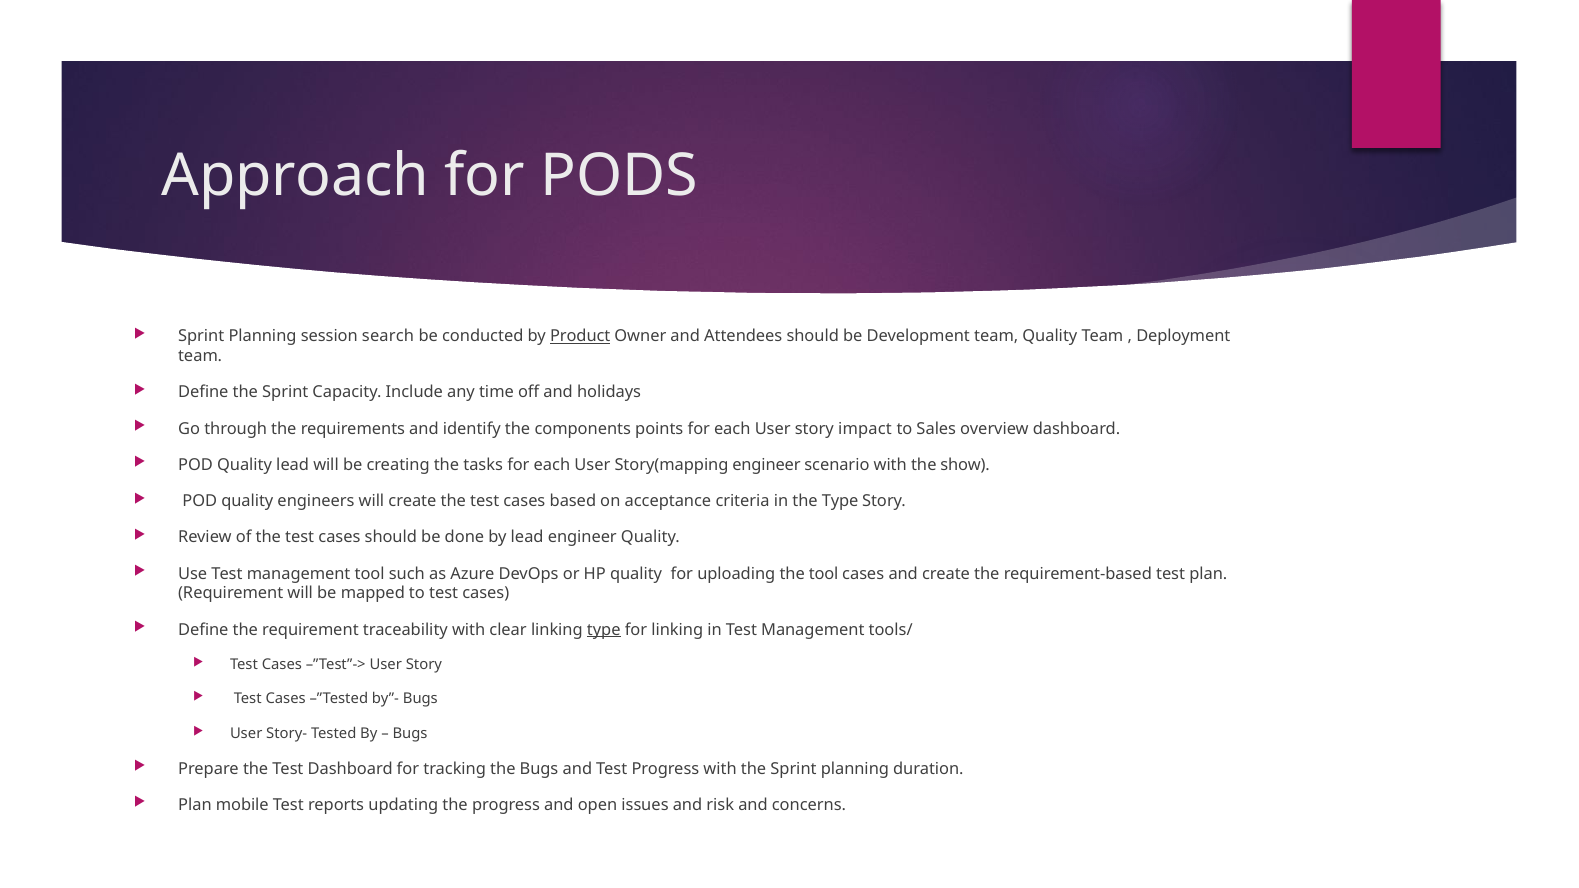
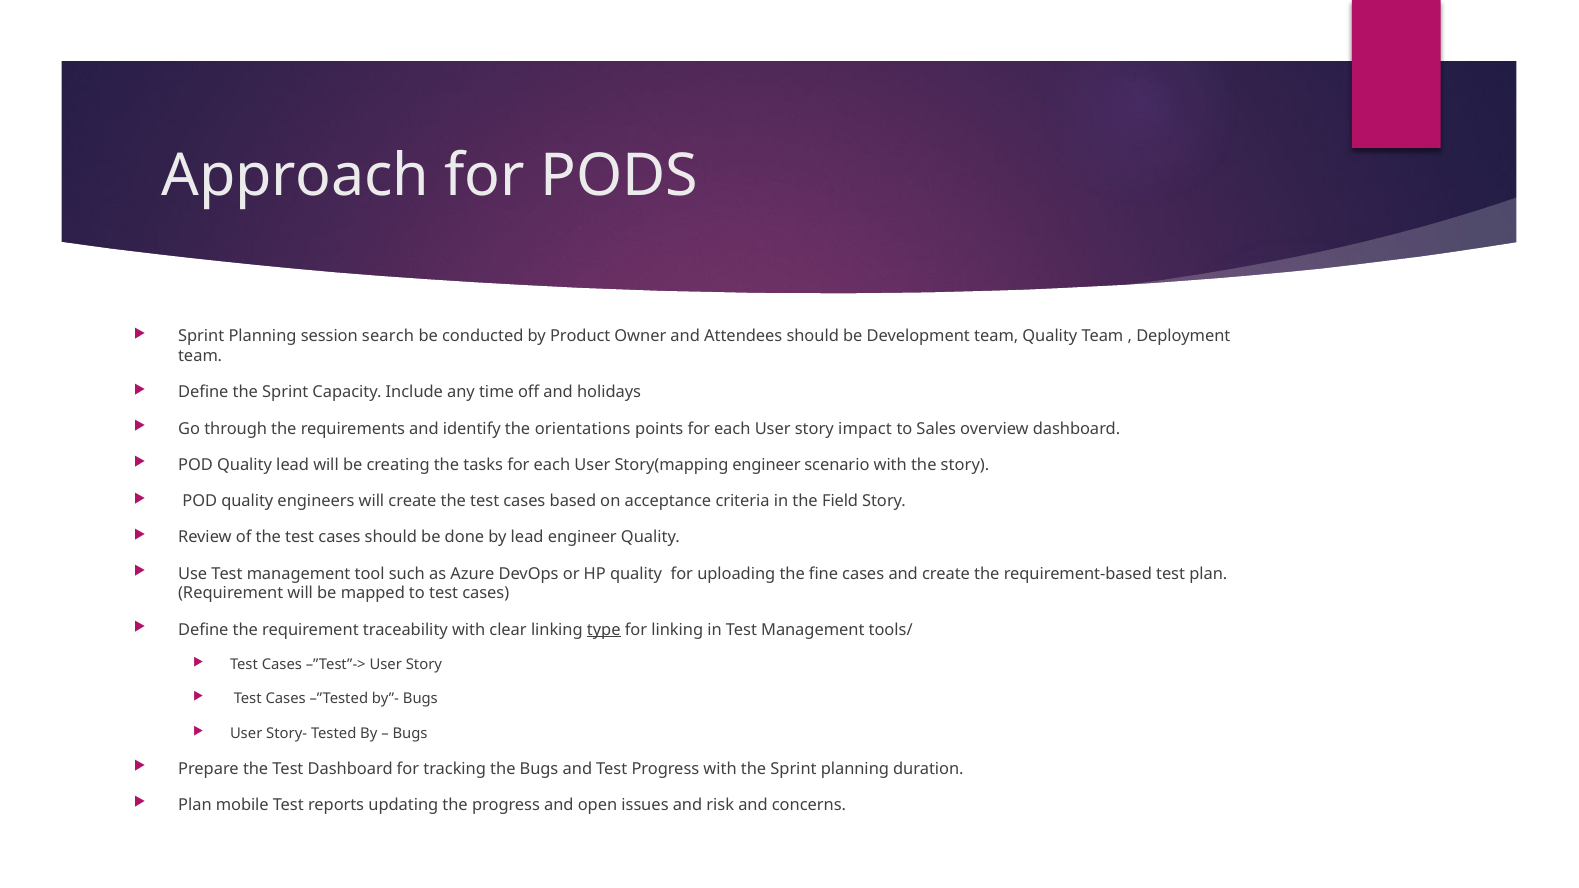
Product underline: present -> none
components: components -> orientations
the show: show -> story
the Type: Type -> Field
the tool: tool -> fine
